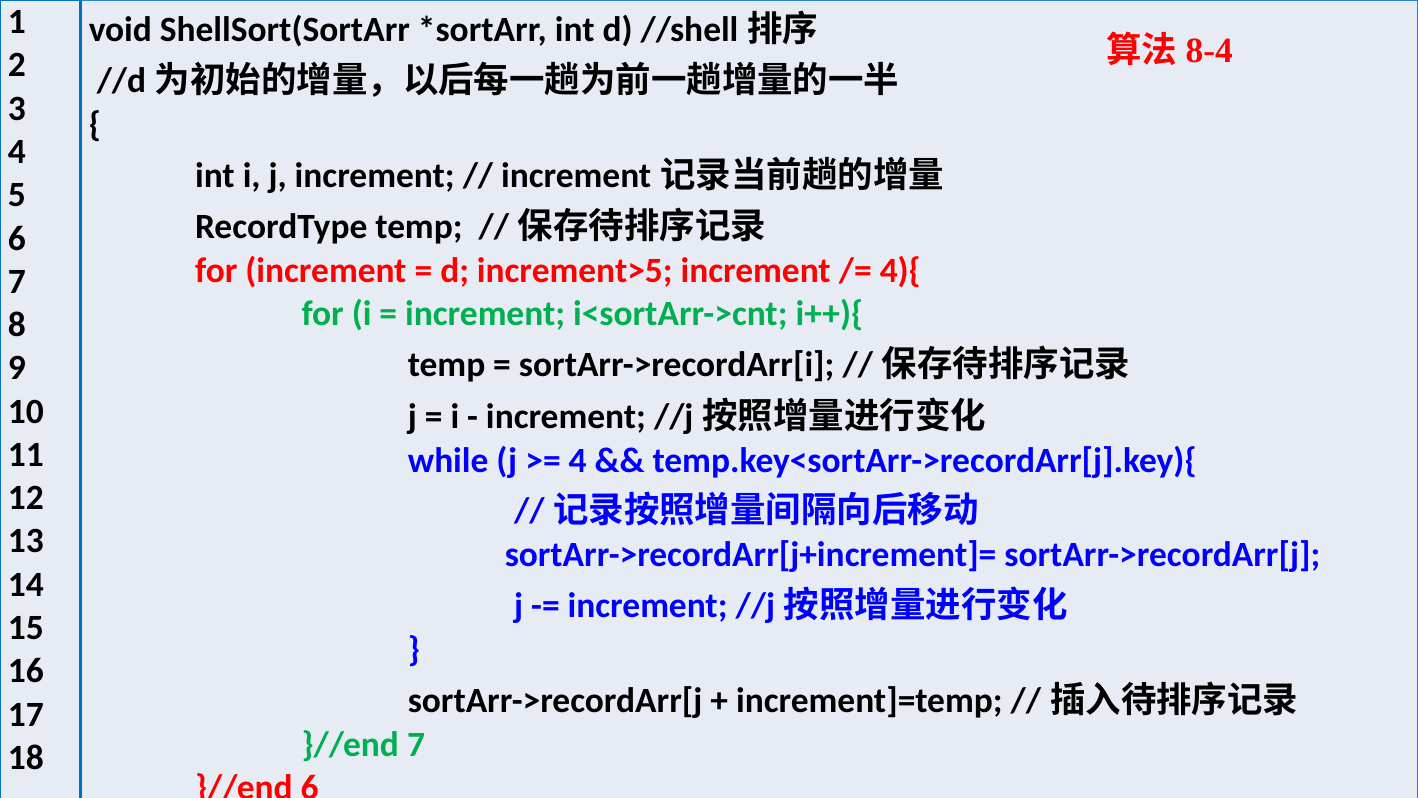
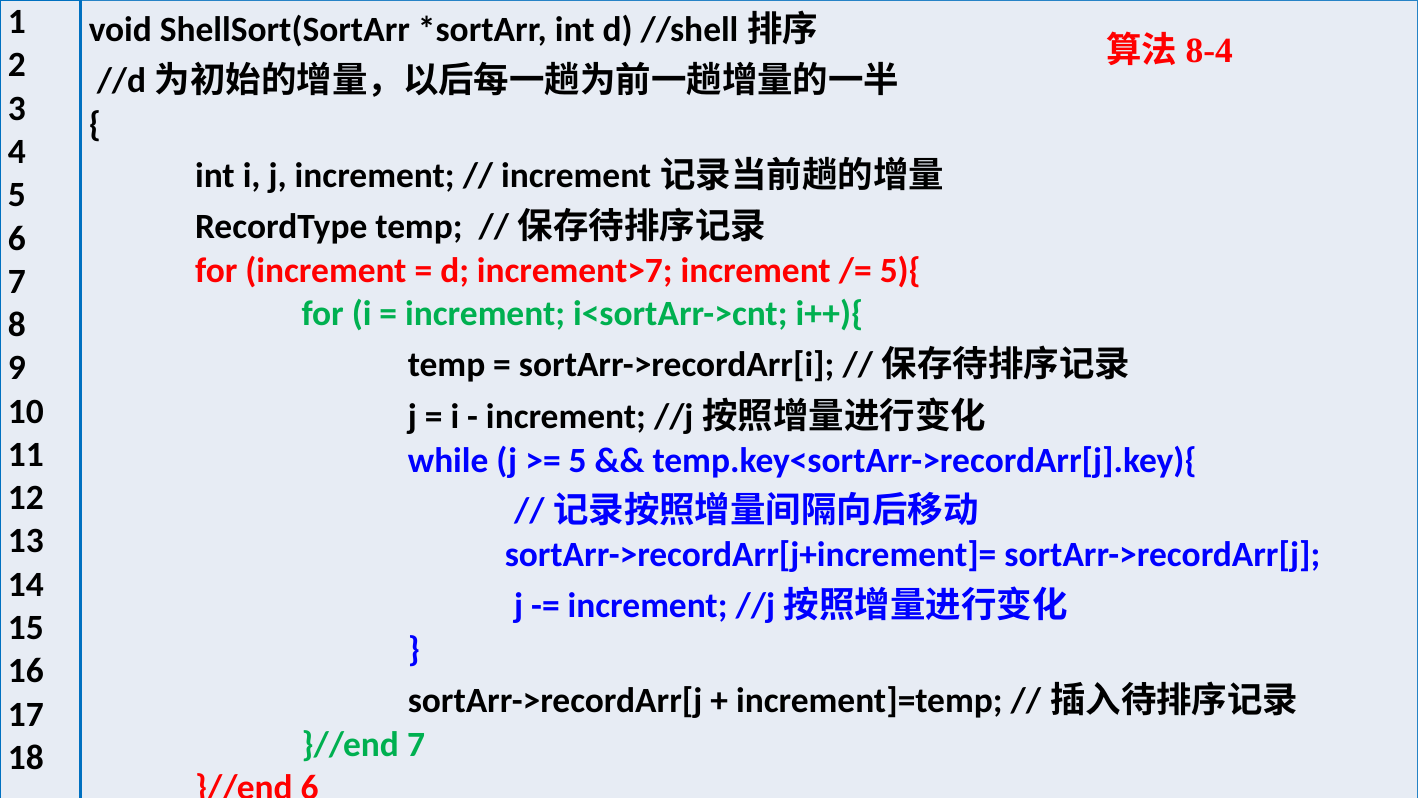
increment>5: increment>5 -> increment>7
4){: 4){ -> 5){
4 at (578, 460): 4 -> 5
